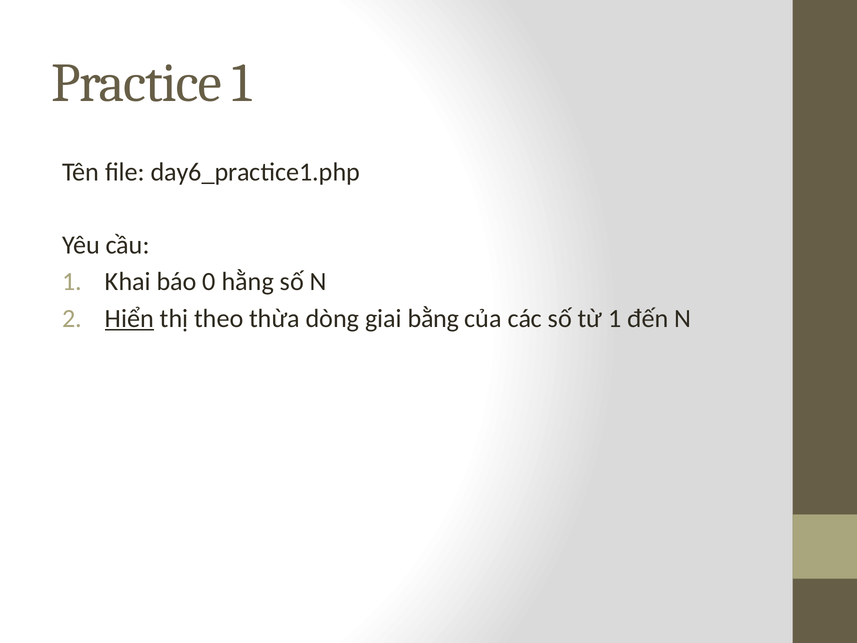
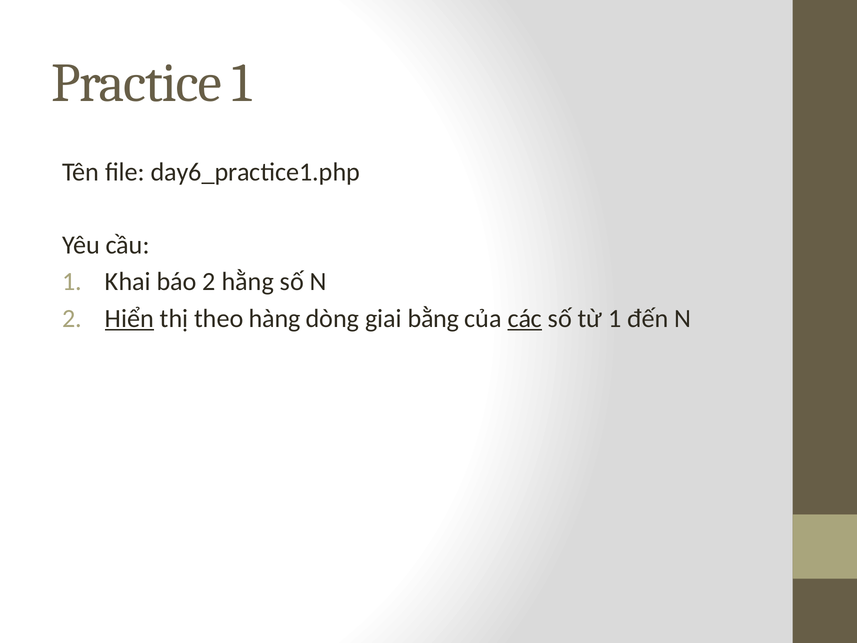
báo 0: 0 -> 2
thừa: thừa -> hàng
các underline: none -> present
